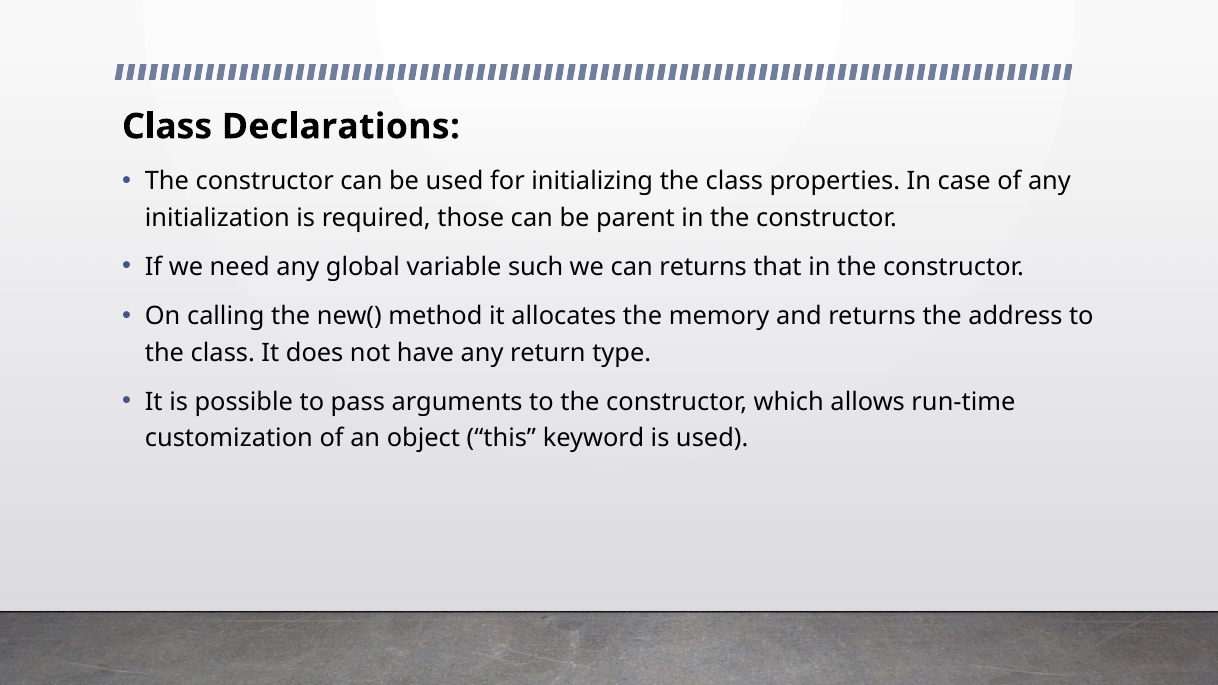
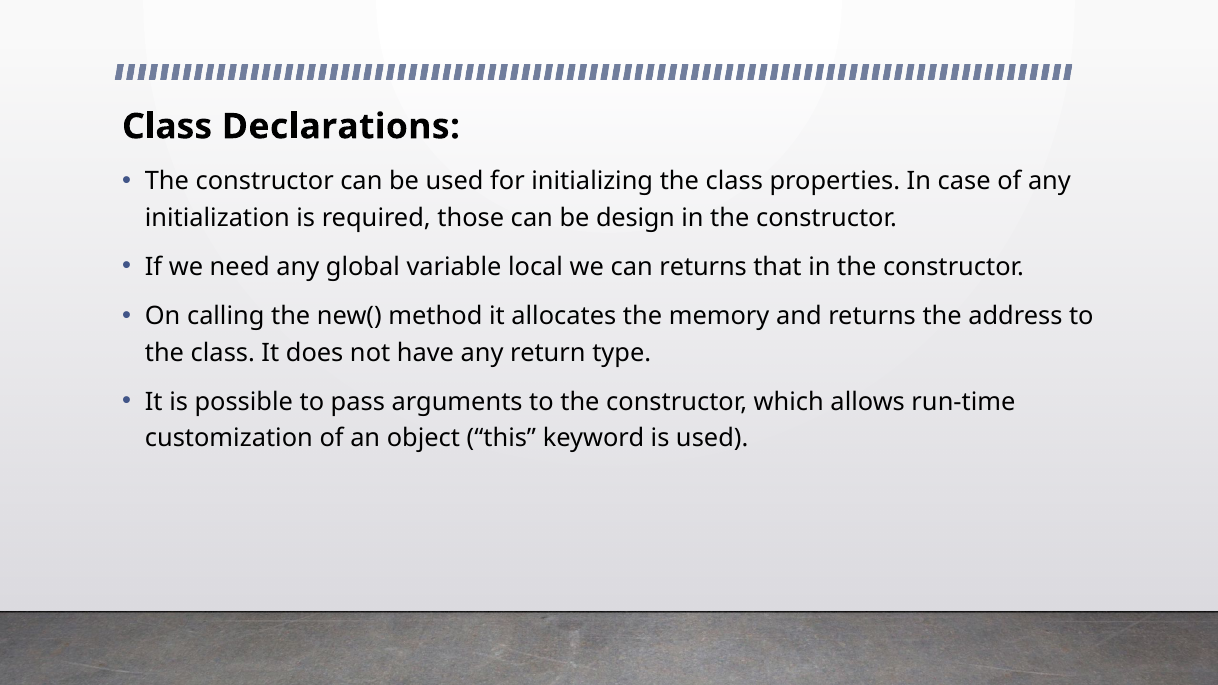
parent: parent -> design
such: such -> local
